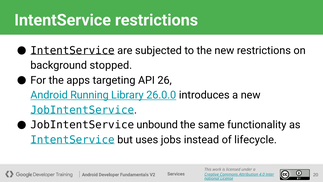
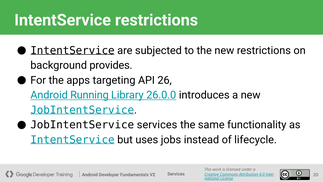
stopped: stopped -> provides
JobIntentService unbound: unbound -> services
